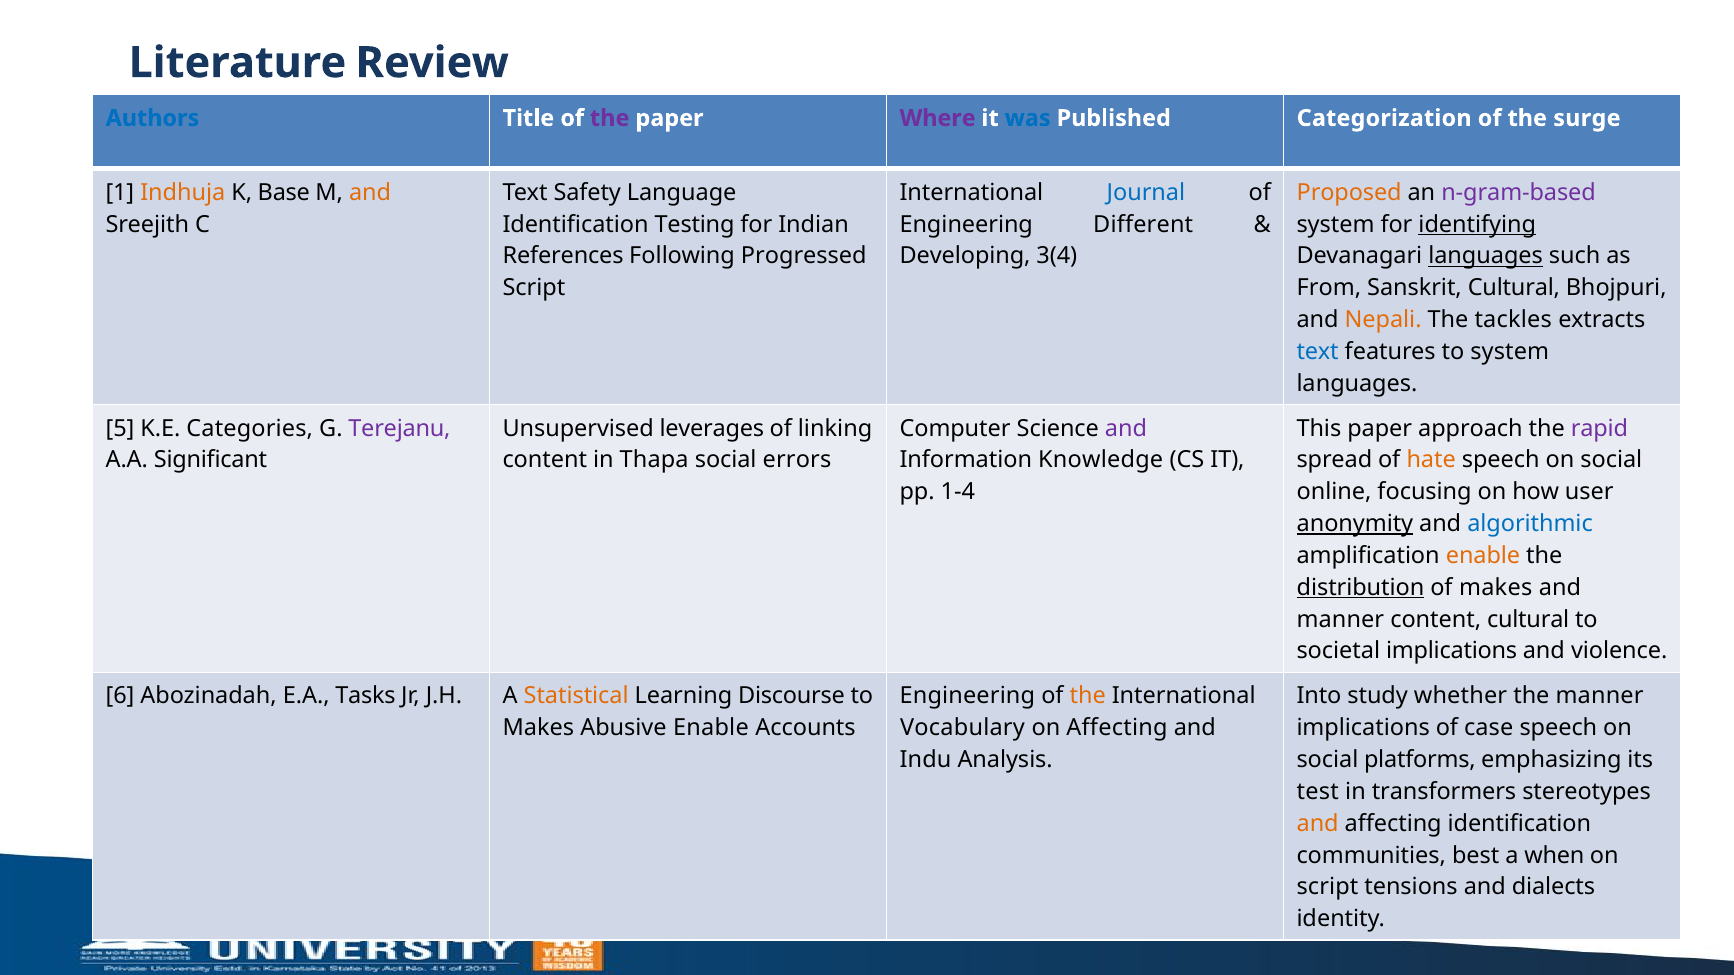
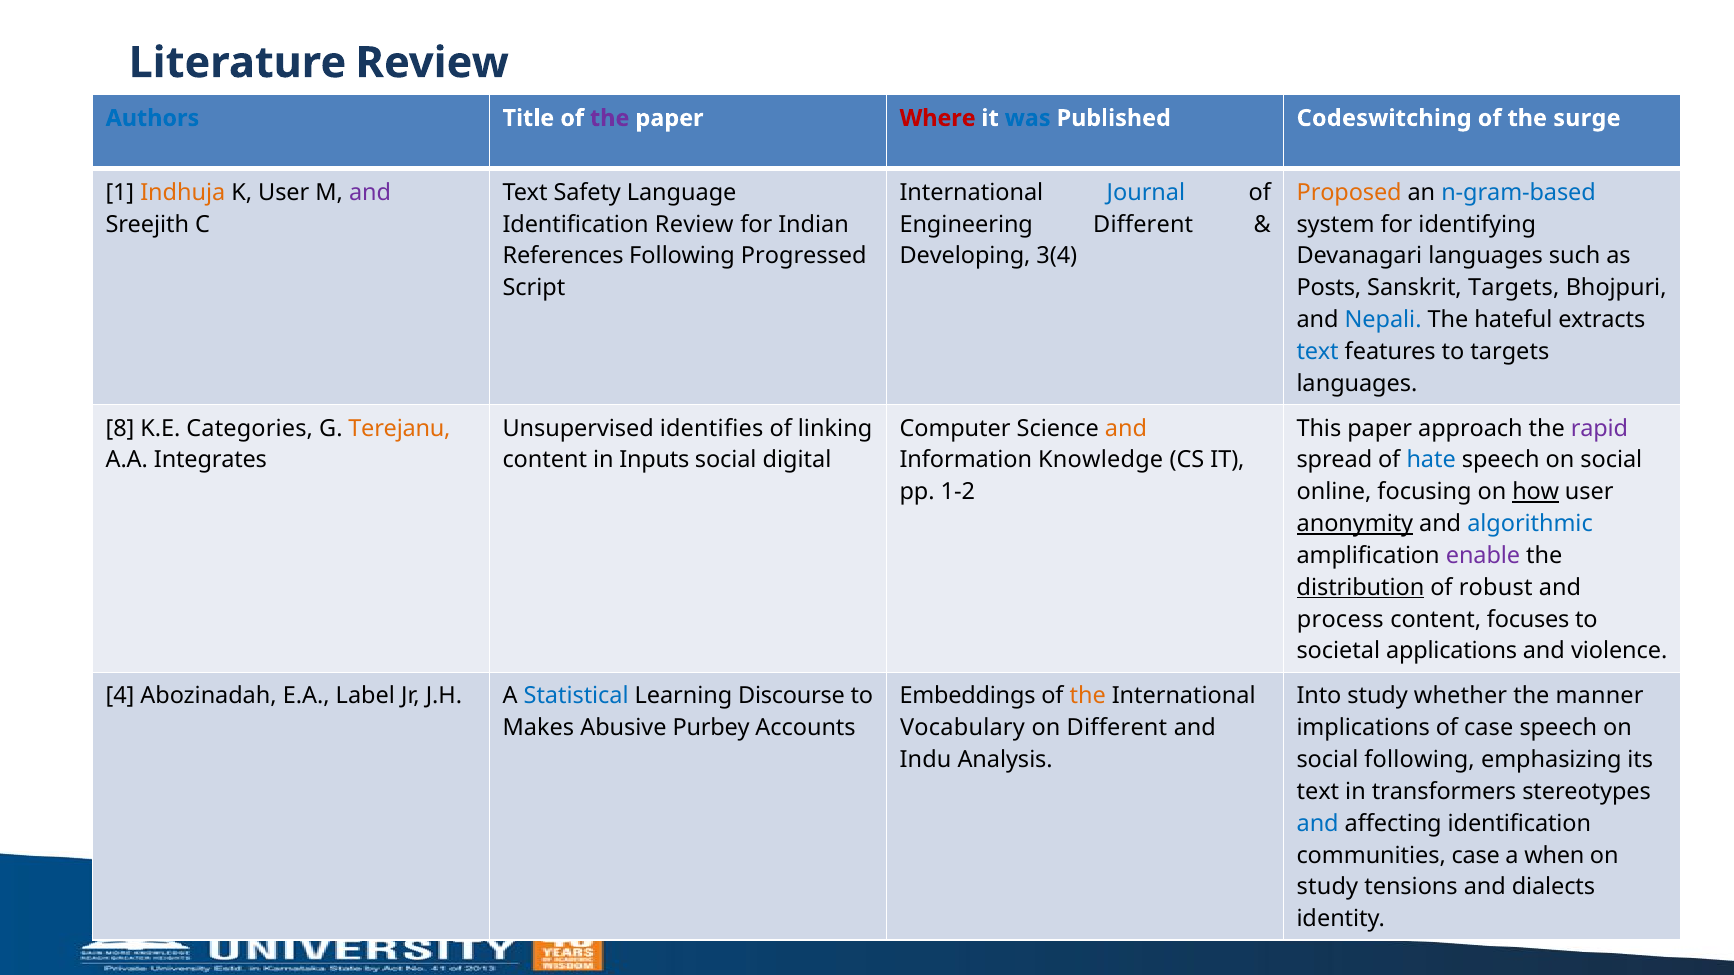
Where colour: purple -> red
Categorization: Categorization -> Codeswitching
K Base: Base -> User
and at (370, 193) colour: orange -> purple
n-gram-based colour: purple -> blue
Identification Testing: Testing -> Review
identifying underline: present -> none
languages at (1486, 256) underline: present -> none
From: From -> Posts
Sanskrit Cultural: Cultural -> Targets
Nepali colour: orange -> blue
tackles: tackles -> hateful
to system: system -> targets
5: 5 -> 8
Terejanu colour: purple -> orange
leverages: leverages -> identifies
and at (1126, 429) colour: purple -> orange
Significant: Significant -> Integrates
Thapa: Thapa -> Inputs
errors: errors -> digital
hate colour: orange -> blue
1-4: 1-4 -> 1-2
how underline: none -> present
enable at (1483, 556) colour: orange -> purple
of makes: makes -> robust
manner at (1340, 620): manner -> process
content cultural: cultural -> focuses
societal implications: implications -> applications
6: 6 -> 4
Tasks: Tasks -> Label
Statistical colour: orange -> blue
Engineering at (967, 696): Engineering -> Embeddings
Abusive Enable: Enable -> Purbey
on Affecting: Affecting -> Different
social platforms: platforms -> following
test at (1318, 792): test -> text
and at (1318, 824) colour: orange -> blue
communities best: best -> case
script at (1327, 887): script -> study
